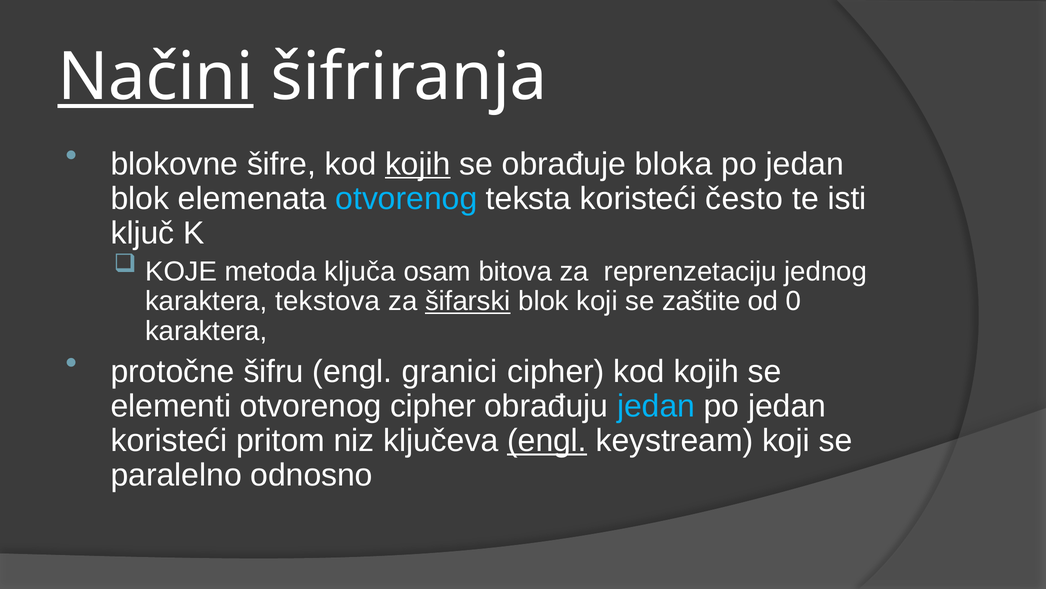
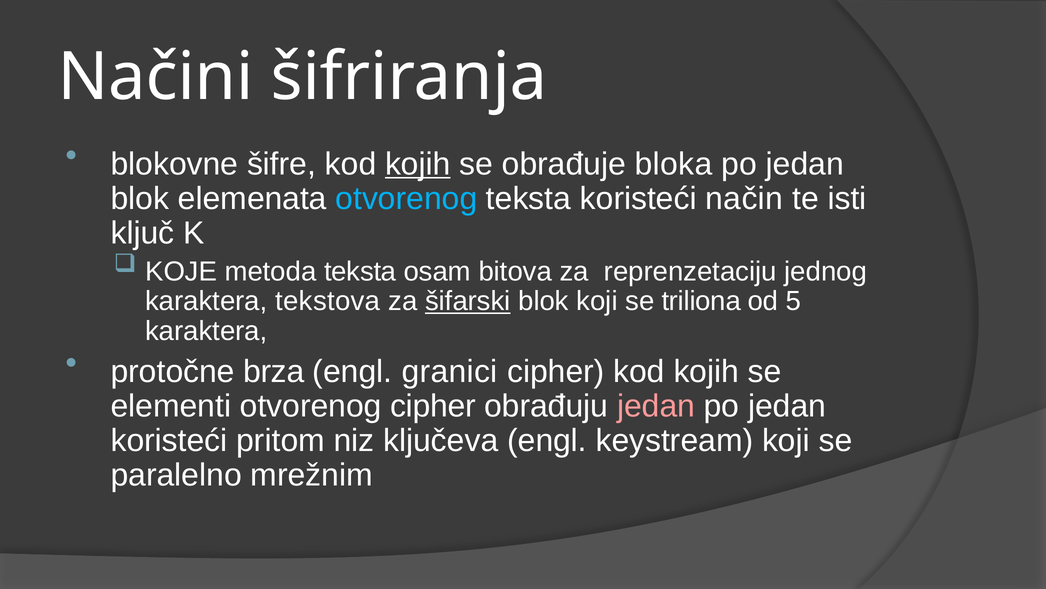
Načini underline: present -> none
često: često -> način
metoda ključa: ključa -> teksta
zaštite: zaštite -> triliona
0: 0 -> 5
šifru: šifru -> brza
jedan at (656, 406) colour: light blue -> pink
engl at (547, 440) underline: present -> none
odnosno: odnosno -> mrežnim
